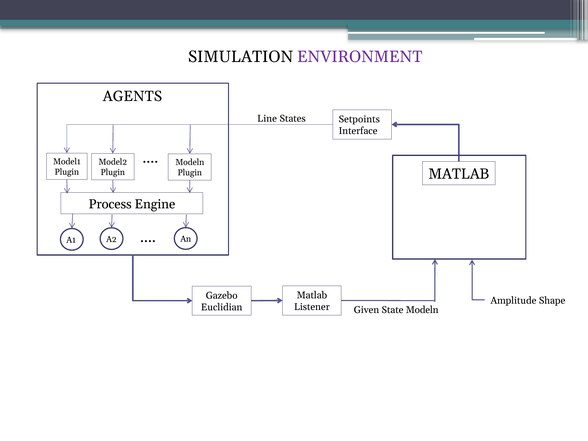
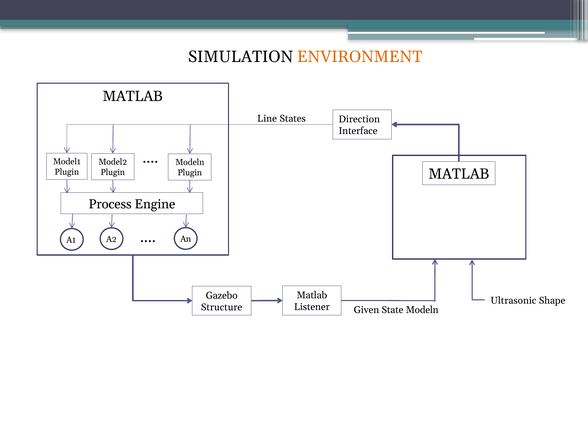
ENVIRONMENT colour: purple -> orange
AGENTS at (132, 96): AGENTS -> MATLAB
Setpoints: Setpoints -> Direction
Amplitude: Amplitude -> Ultrasonic
Euclidian: Euclidian -> Structure
